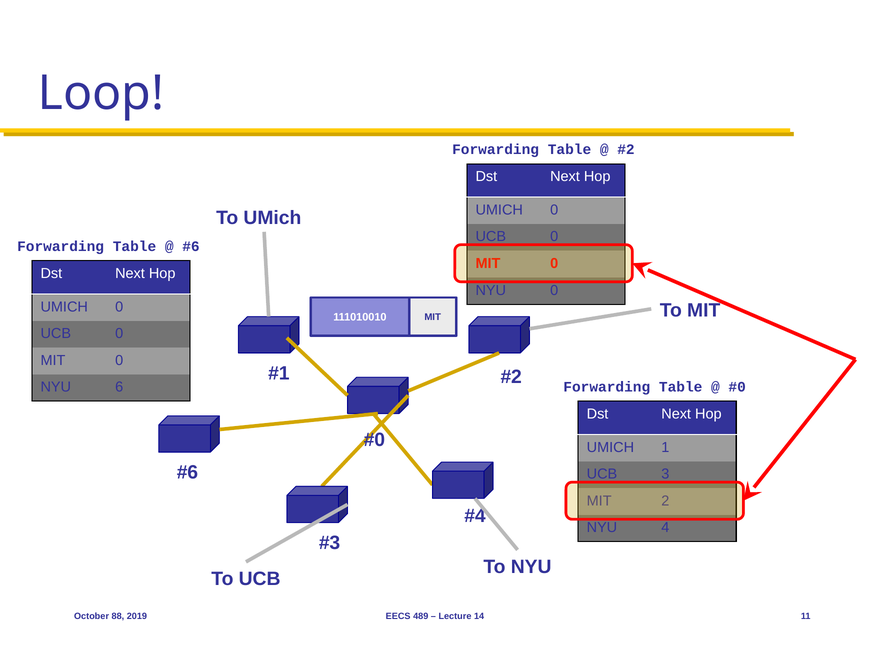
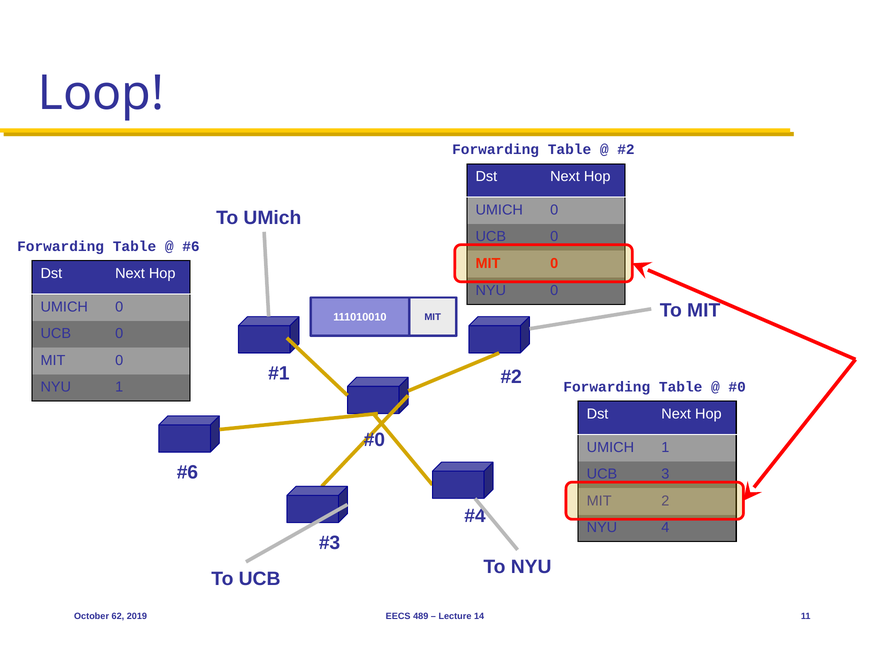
NYU 6: 6 -> 1
88: 88 -> 62
